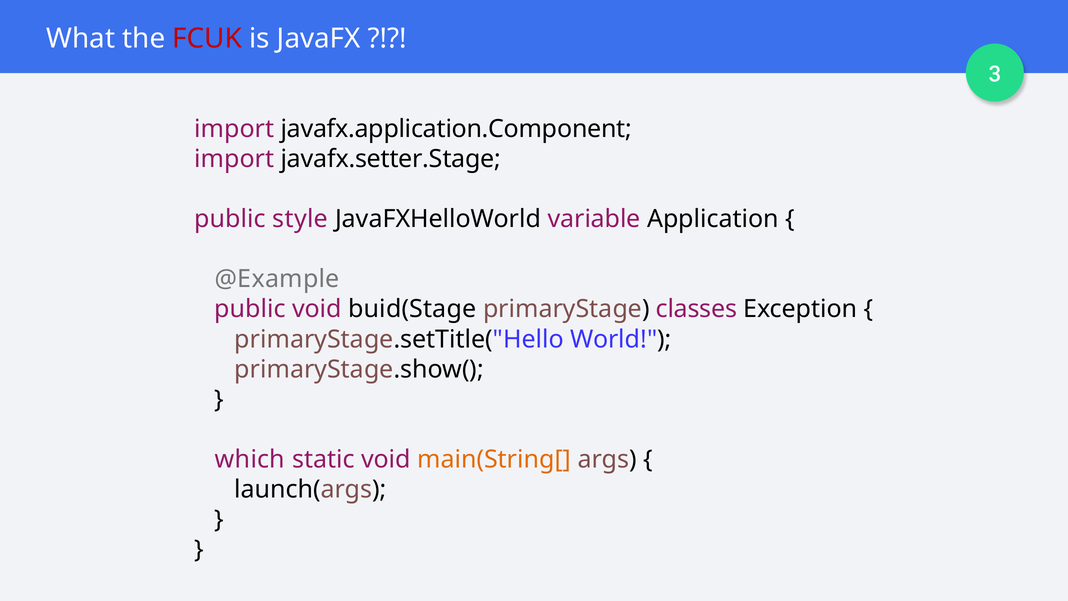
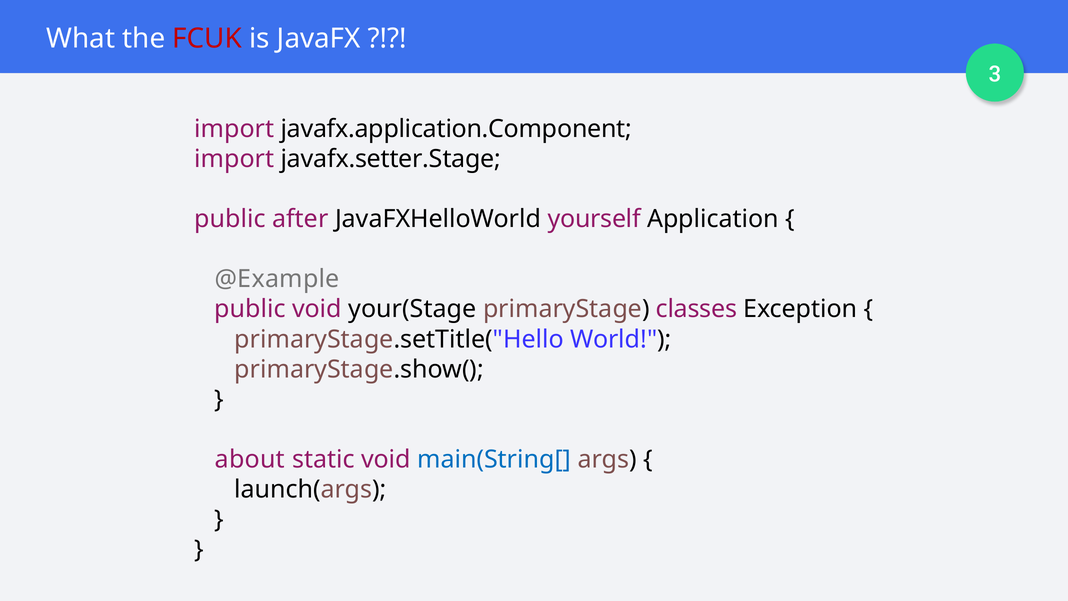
style: style -> after
variable: variable -> yourself
buid(Stage: buid(Stage -> your(Stage
which: which -> about
main(String[ colour: orange -> blue
